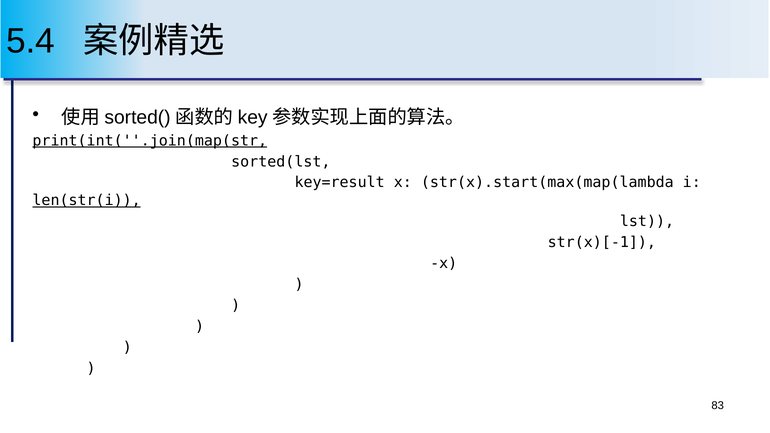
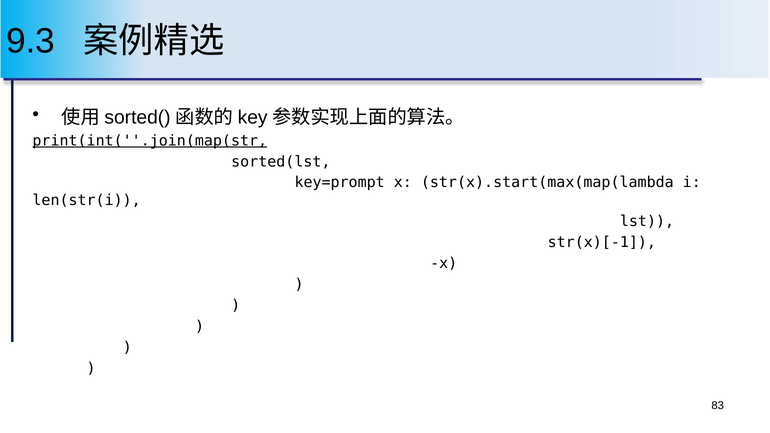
5.4: 5.4 -> 9.3
key=result: key=result -> key=prompt
len(str(i underline: present -> none
